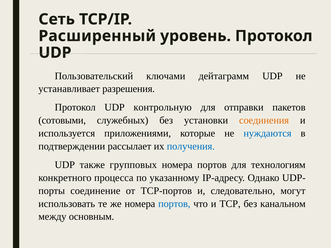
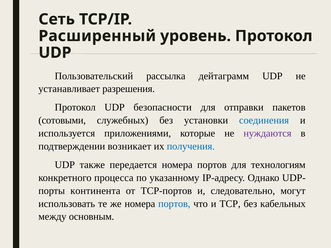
ключами: ключами -> рассылка
контрольную: контрольную -> безопасности
соединения colour: orange -> blue
нуждаются colour: blue -> purple
рассылает: рассылает -> возникает
групповых: групповых -> передается
соединение: соединение -> континента
канальном: канальном -> кабельных
